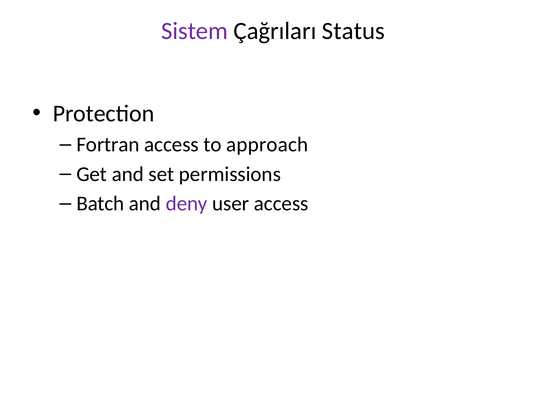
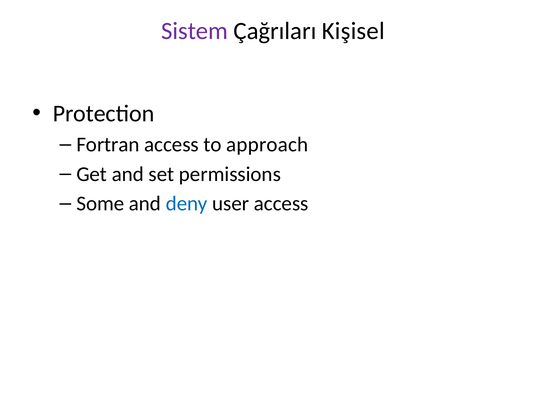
Status: Status -> Kişisel
Batch: Batch -> Some
deny colour: purple -> blue
